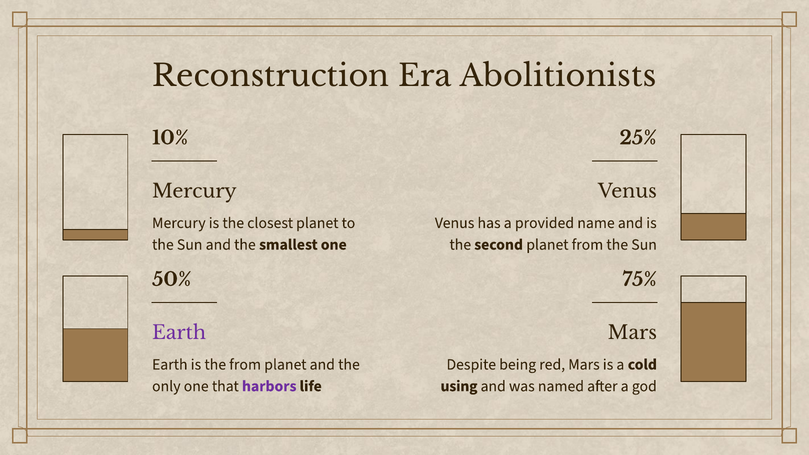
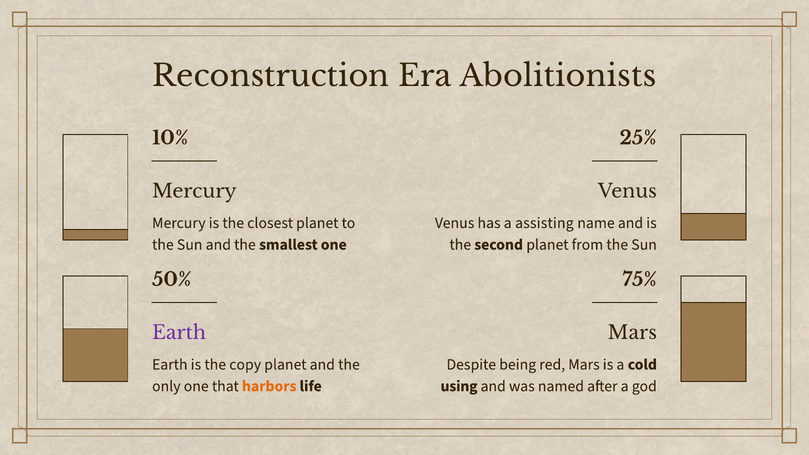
provided: provided -> assisting
the from: from -> copy
harbors colour: purple -> orange
